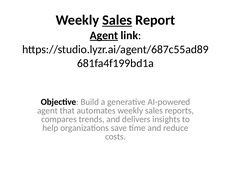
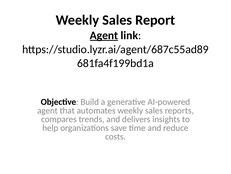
Sales at (117, 20) underline: present -> none
